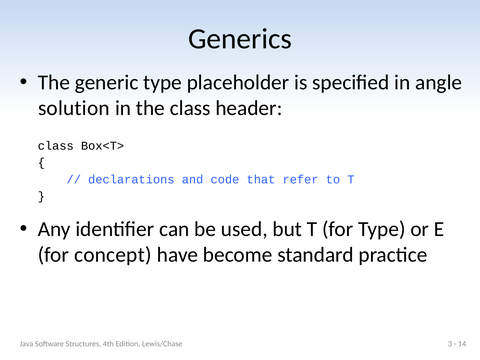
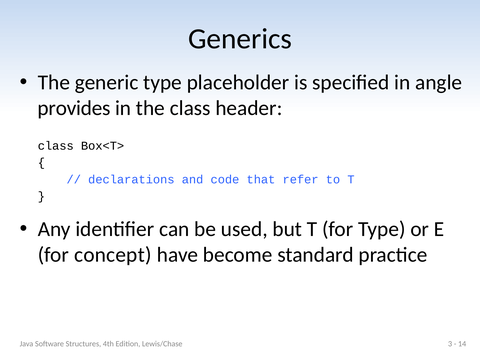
solution: solution -> provides
